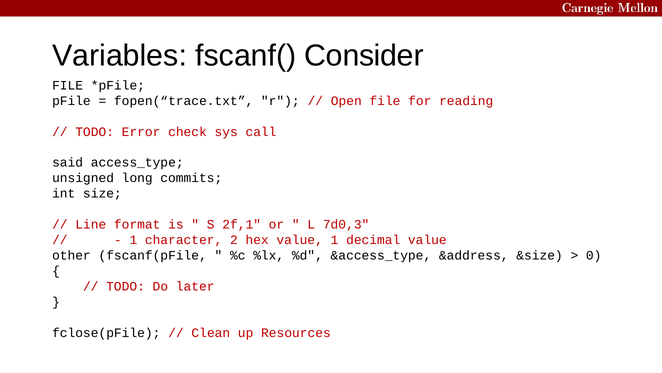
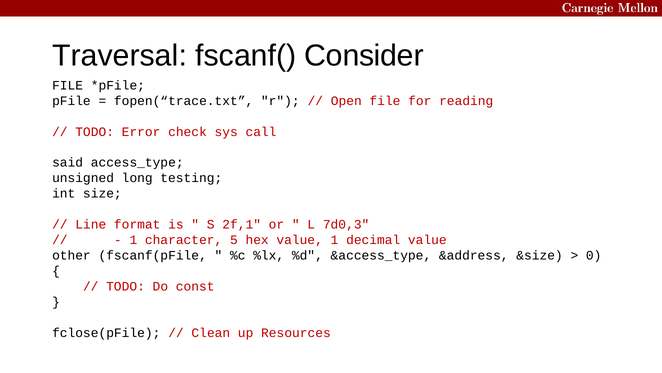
Variables: Variables -> Traversal
commits: commits -> testing
2: 2 -> 5
later: later -> const
